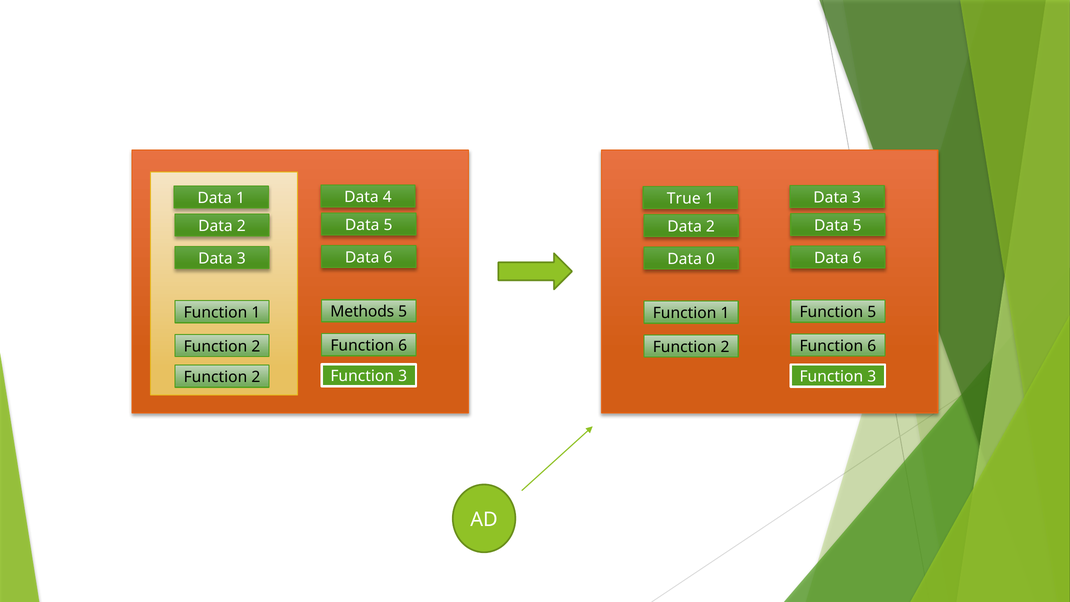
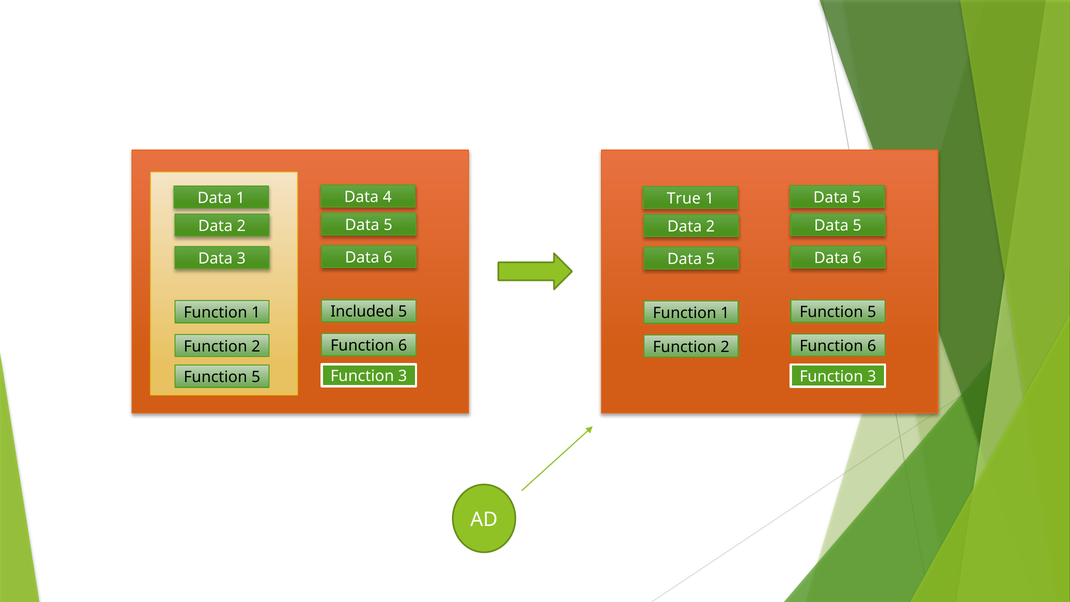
3 at (856, 198): 3 -> 5
0 at (710, 259): 0 -> 5
Methods: Methods -> Included
2 at (256, 377): 2 -> 5
